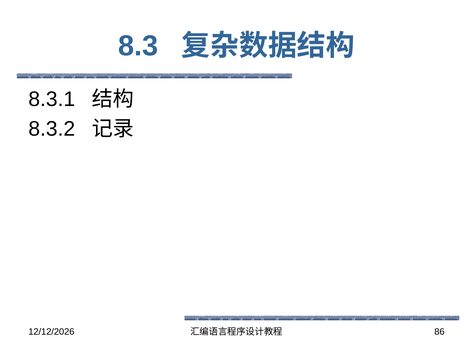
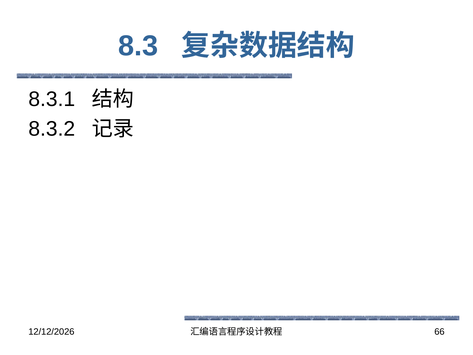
86: 86 -> 66
